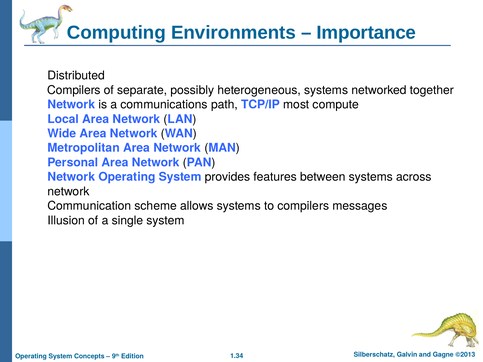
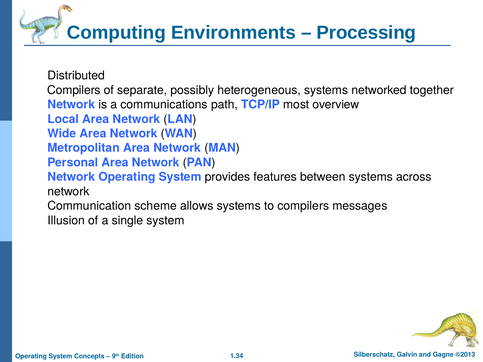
Importance: Importance -> Processing
compute: compute -> overview
